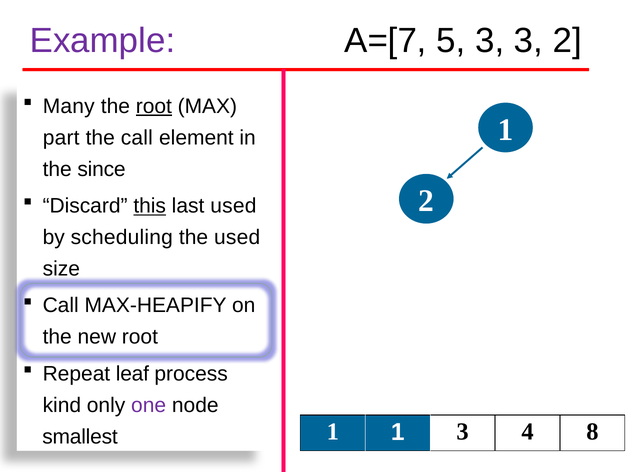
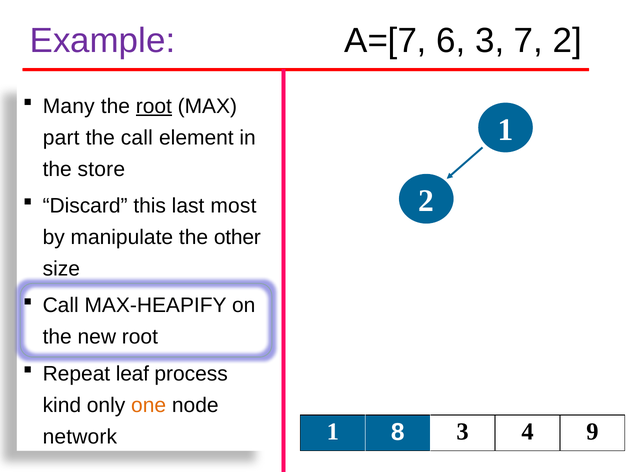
5: 5 -> 6
3 3: 3 -> 7
since: since -> store
this underline: present -> none
last used: used -> most
scheduling: scheduling -> manipulate
the used: used -> other
one colour: purple -> orange
smallest: smallest -> network
1 1: 1 -> 8
8: 8 -> 9
